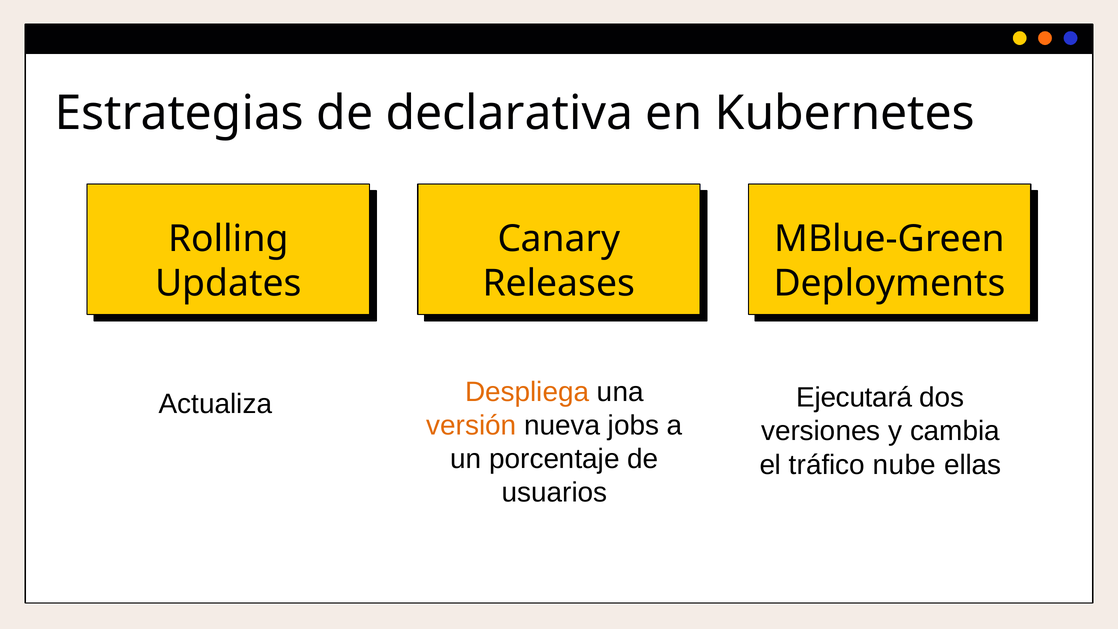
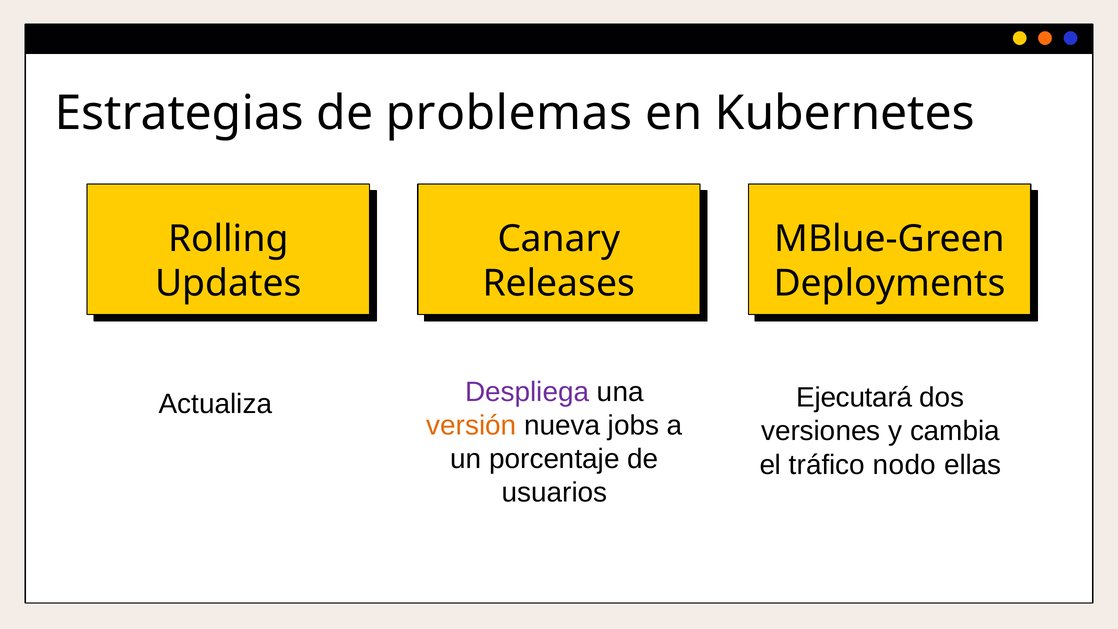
declarativa: declarativa -> problemas
Despliega colour: orange -> purple
nube: nube -> nodo
